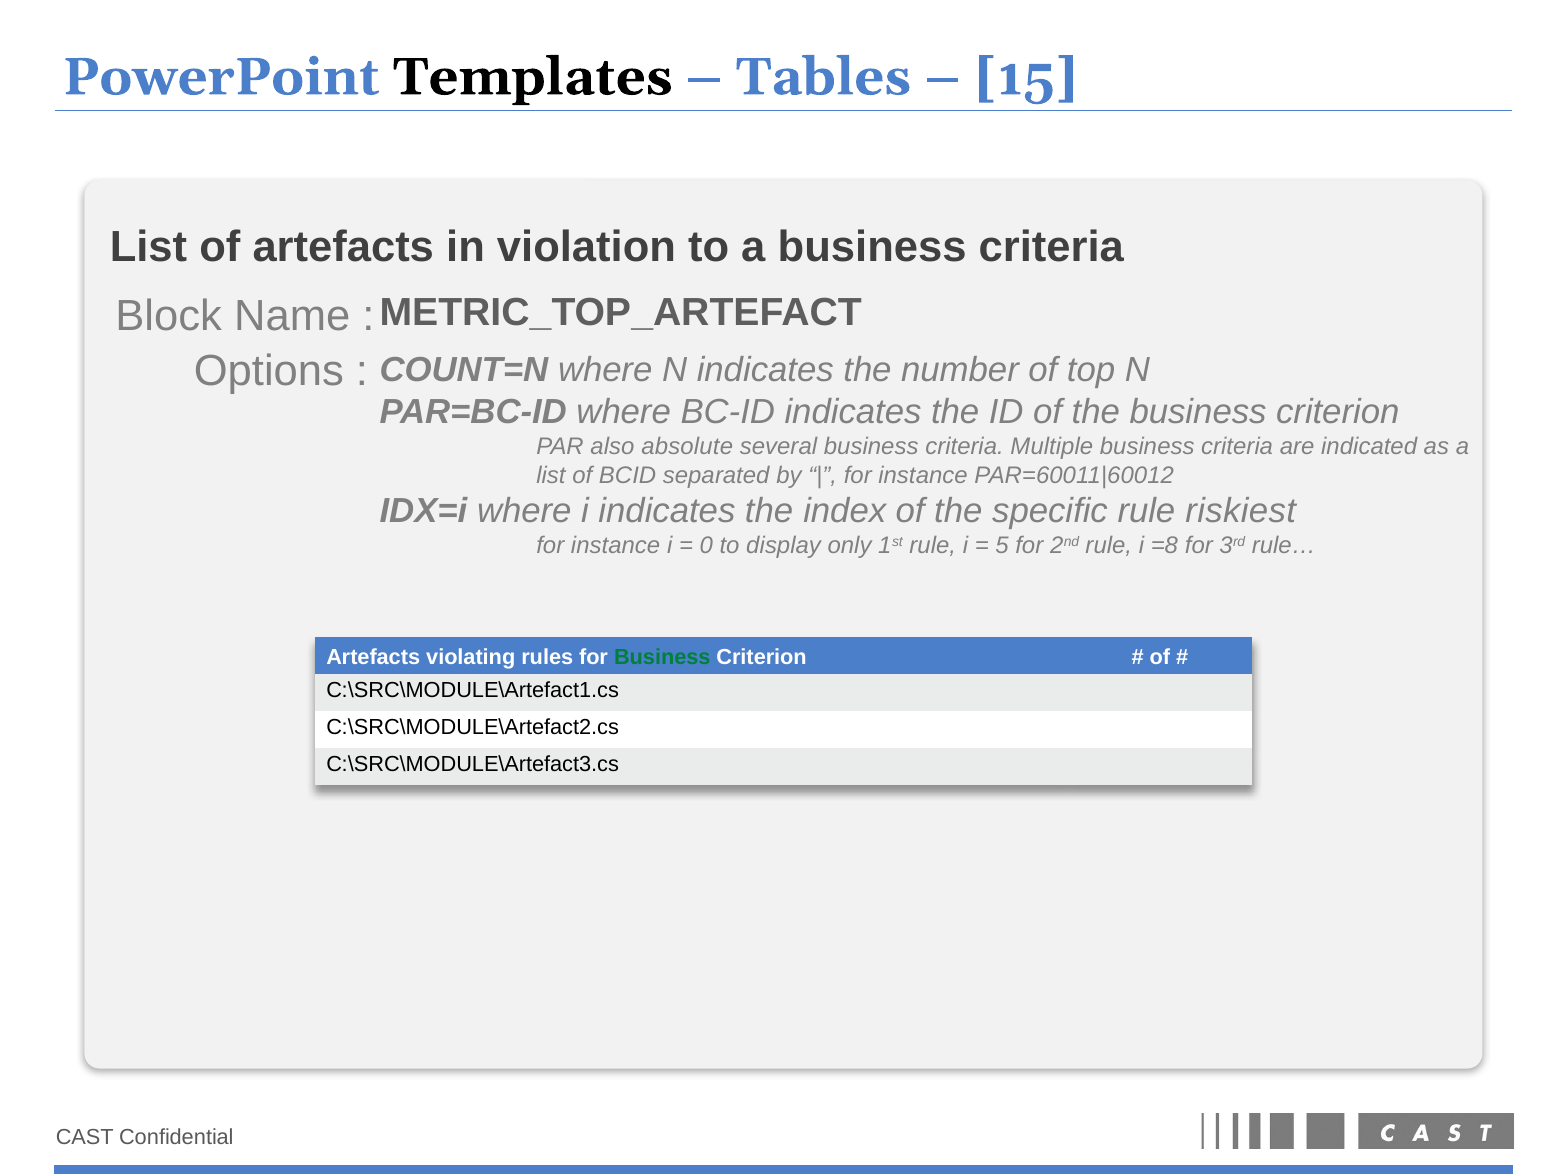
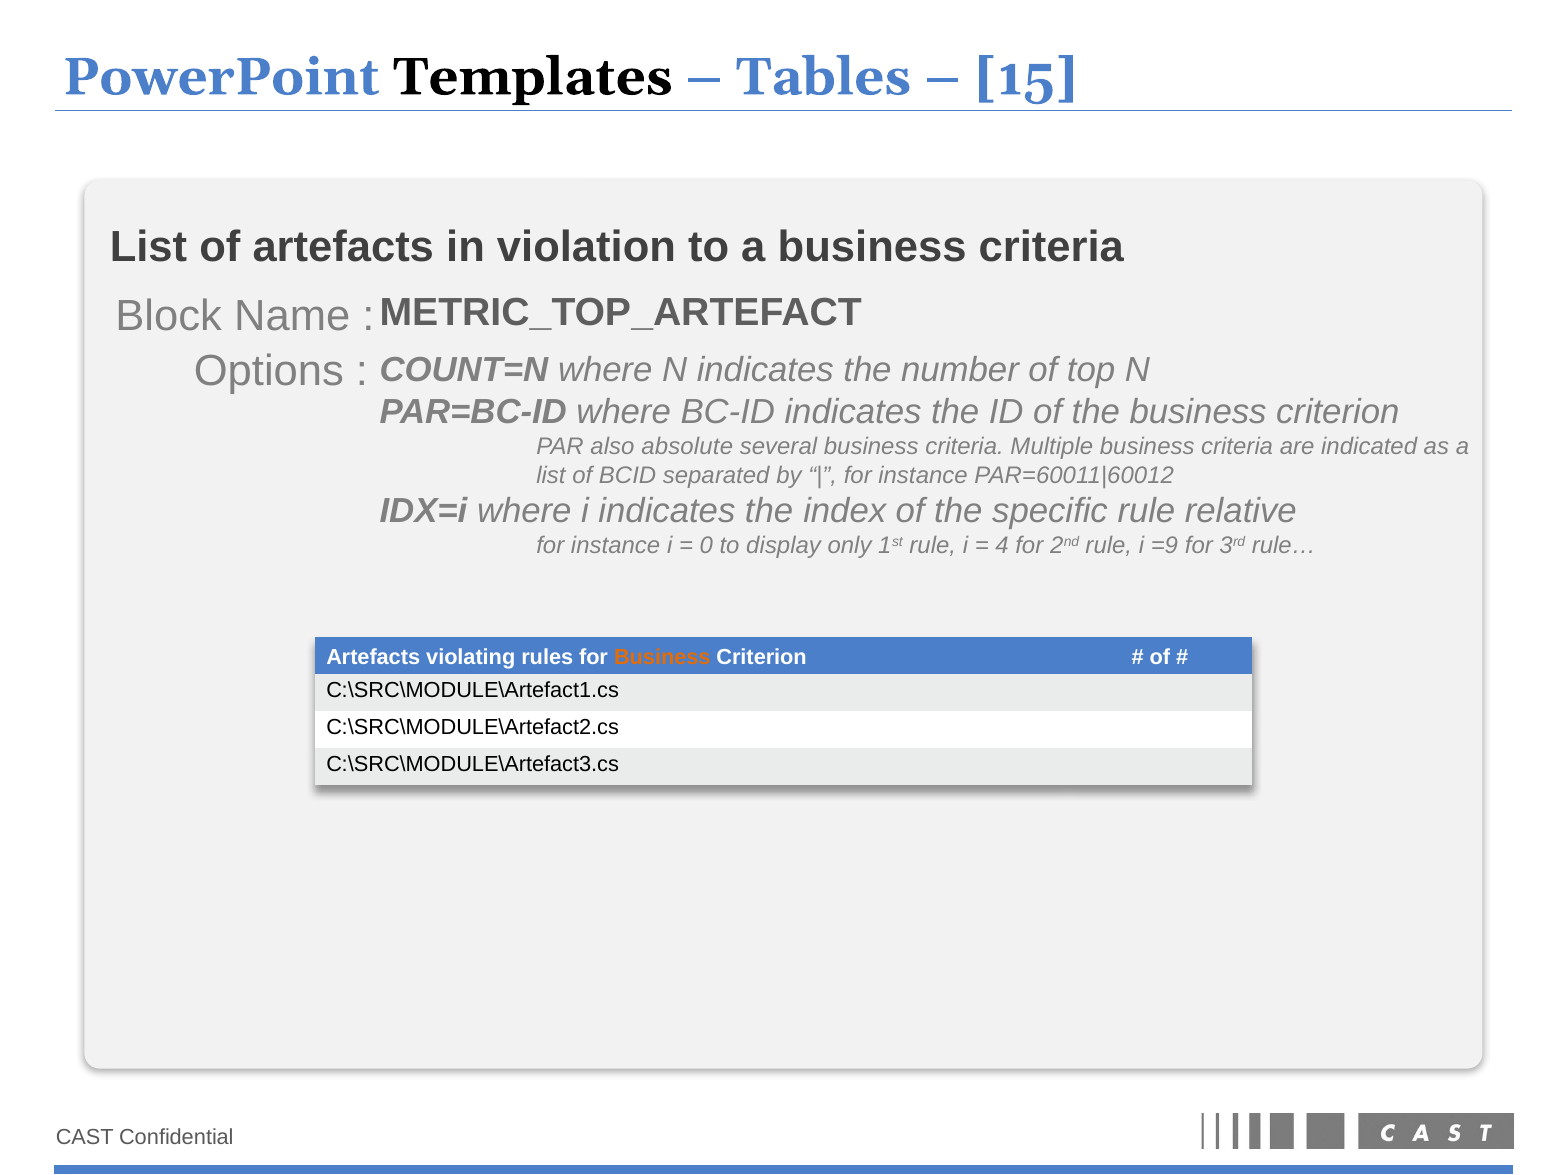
riskiest: riskiest -> relative
5: 5 -> 4
=8: =8 -> =9
Business at (662, 658) colour: green -> orange
